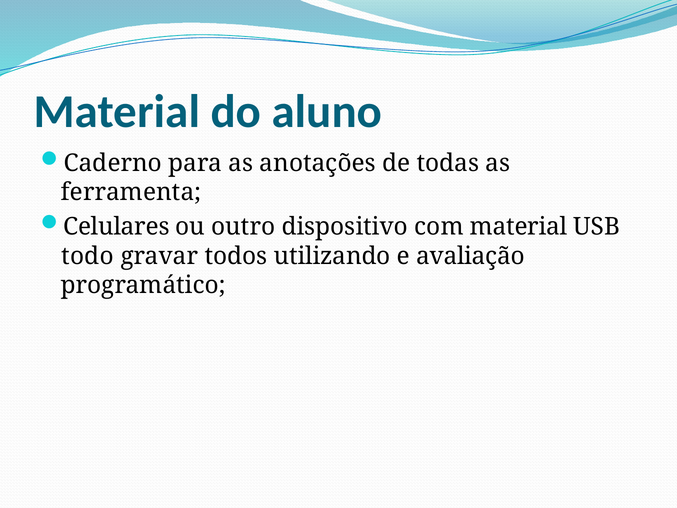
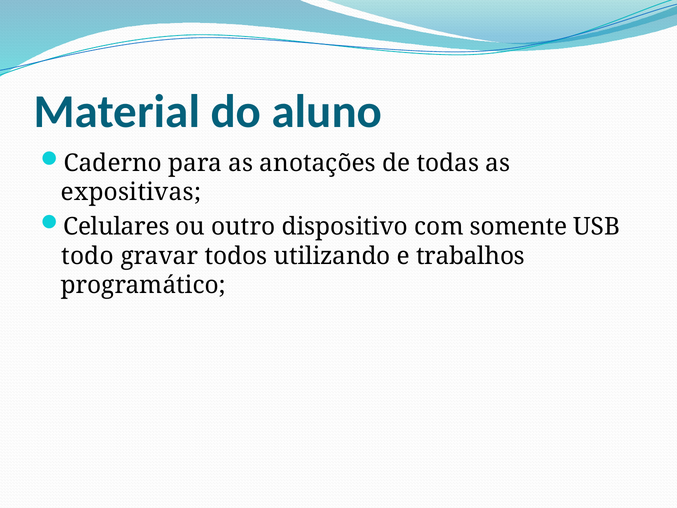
ferramenta: ferramenta -> expositivas
com material: material -> somente
avaliação: avaliação -> trabalhos
